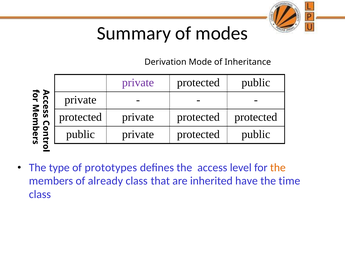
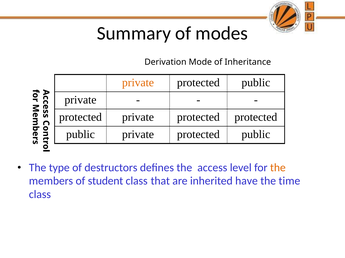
private at (138, 83) colour: purple -> orange
prototypes: prototypes -> destructors
already: already -> student
